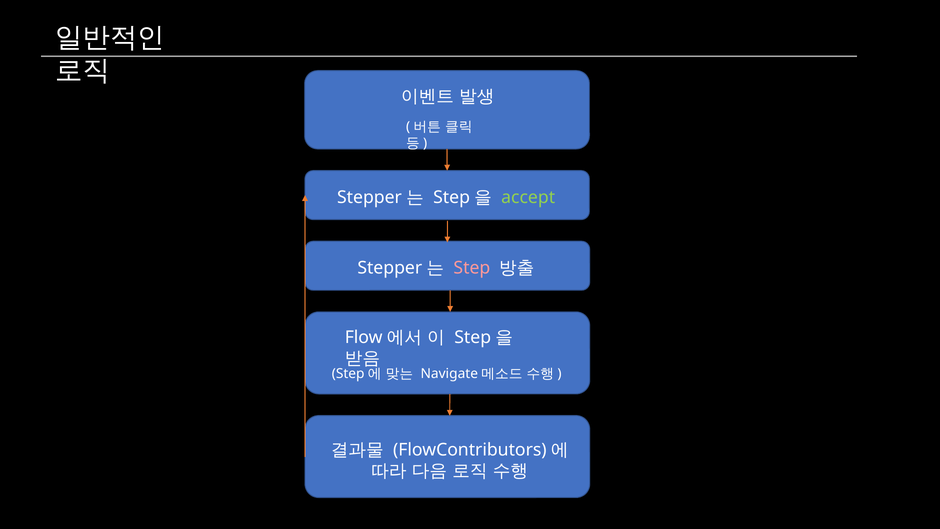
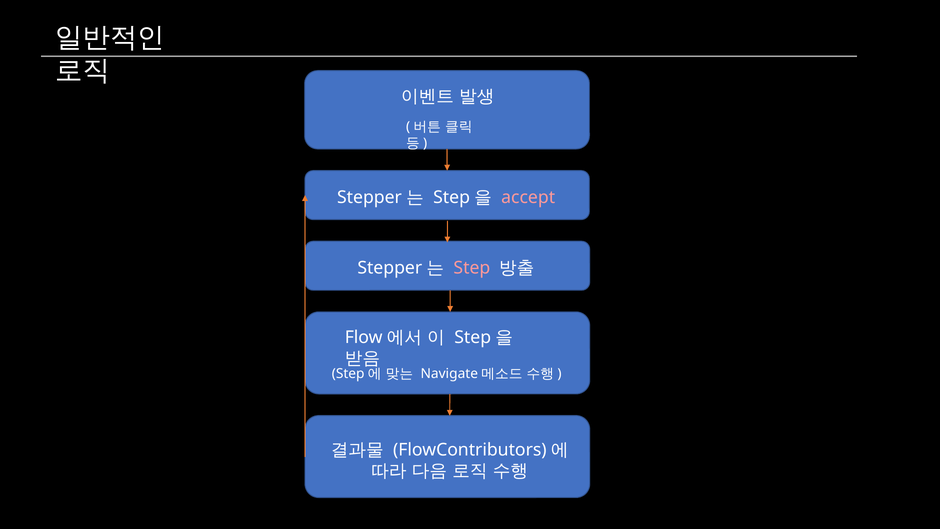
accept colour: light green -> pink
